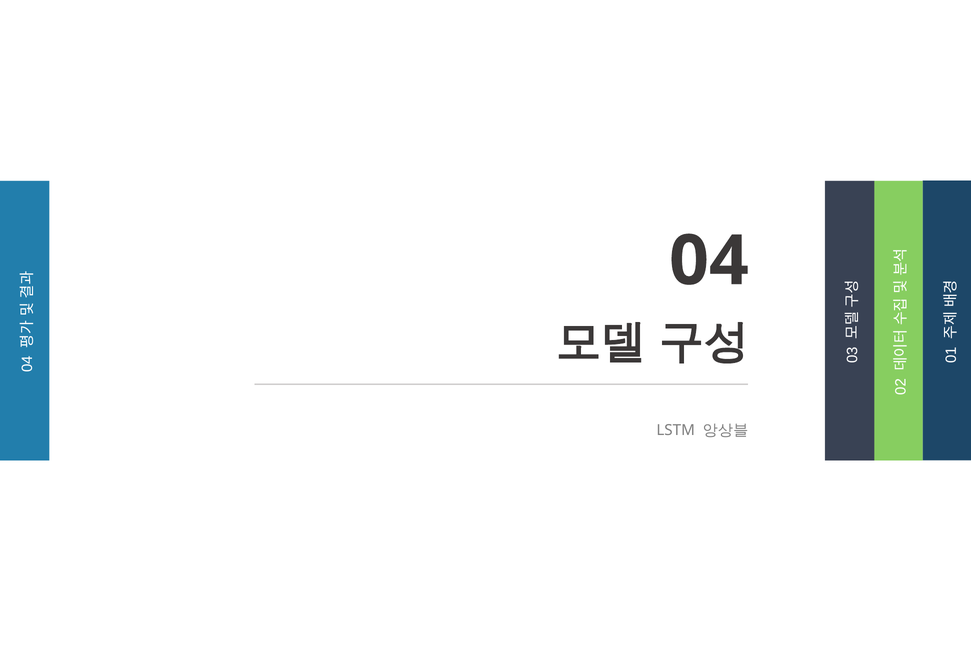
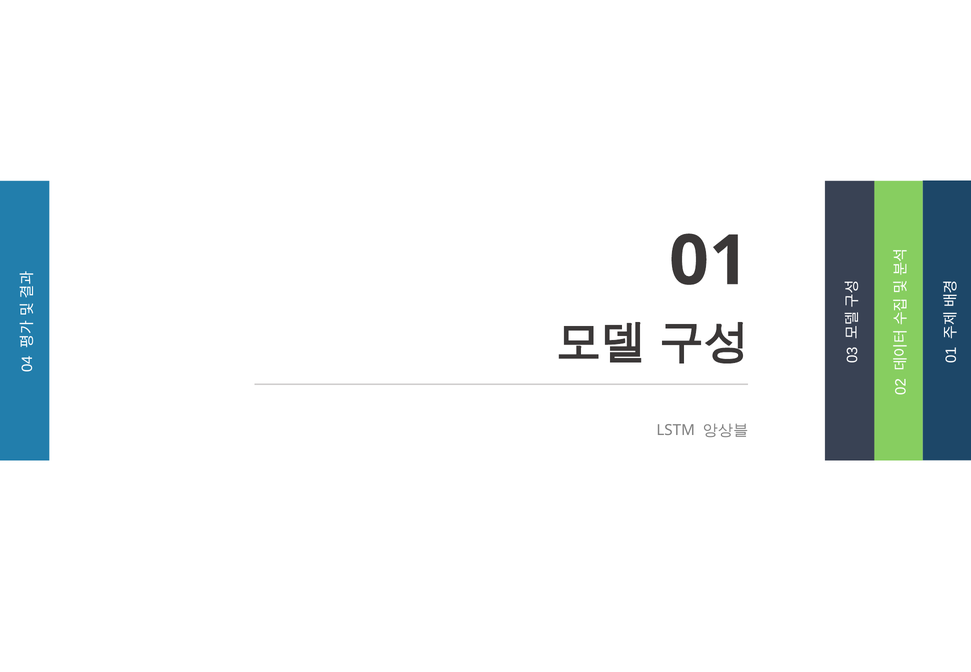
04: 04 -> 01
